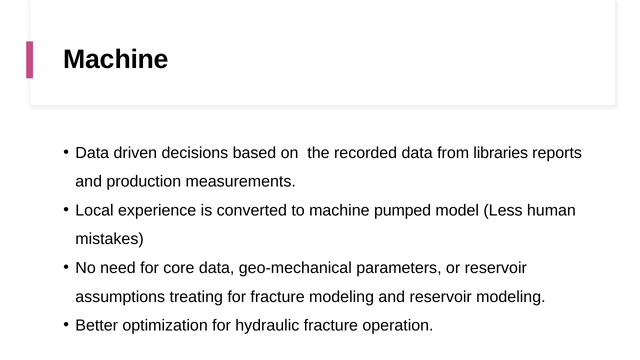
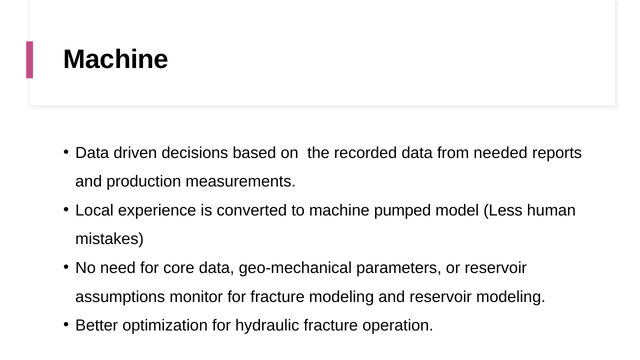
libraries: libraries -> needed
treating: treating -> monitor
